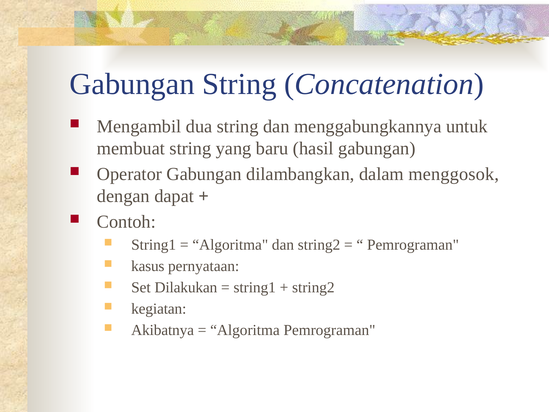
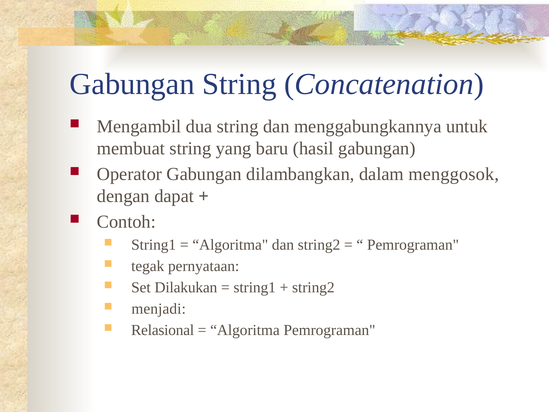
kasus: kasus -> tegak
kegiatan: kegiatan -> menjadi
Akibatnya: Akibatnya -> Relasional
